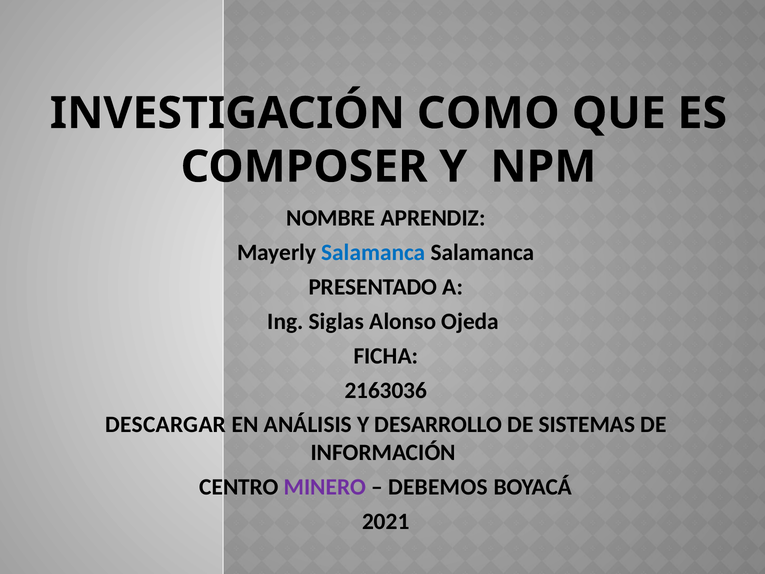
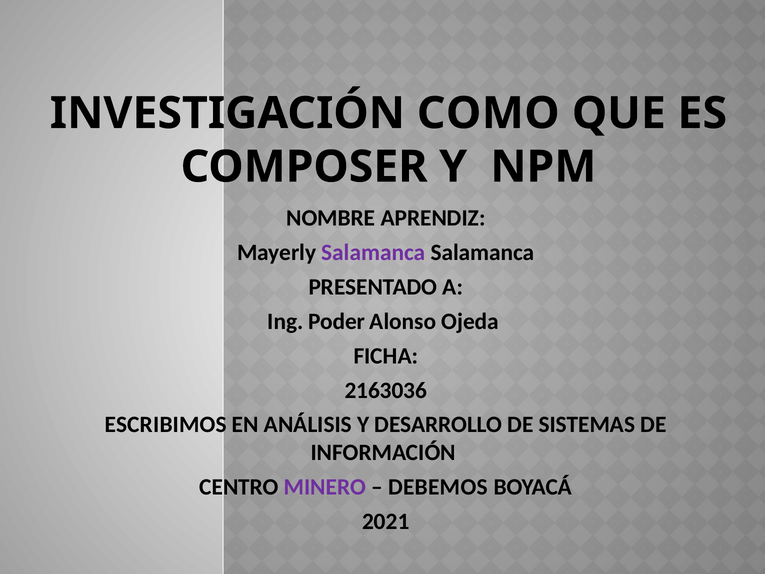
Salamanca at (373, 253) colour: blue -> purple
Siglas: Siglas -> Poder
DESCARGAR: DESCARGAR -> ESCRIBIMOS
